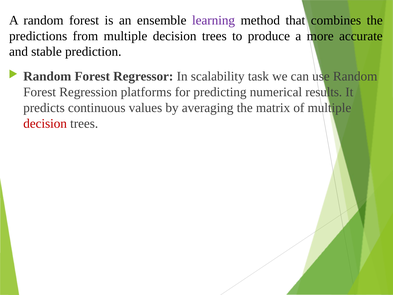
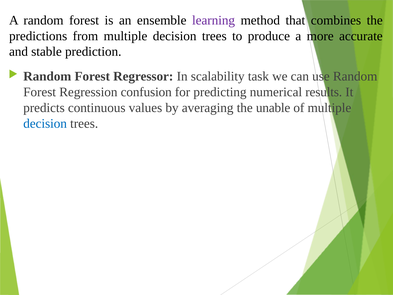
platforms: platforms -> confusion
matrix: matrix -> unable
decision at (45, 123) colour: red -> blue
